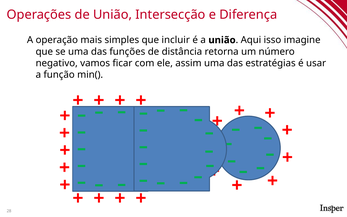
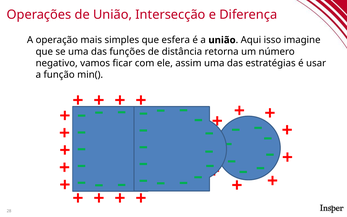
incluir: incluir -> esfera
